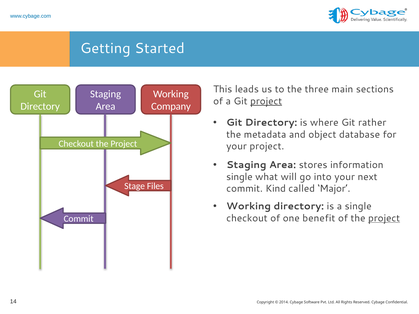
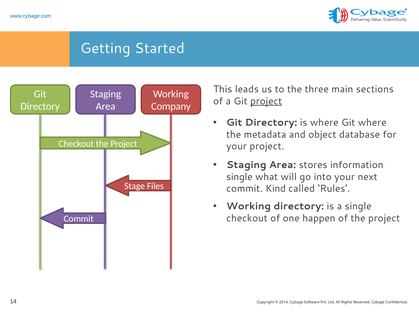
Git rather: rather -> where
Major: Major -> Rules
benefit: benefit -> happen
project at (384, 218) underline: present -> none
